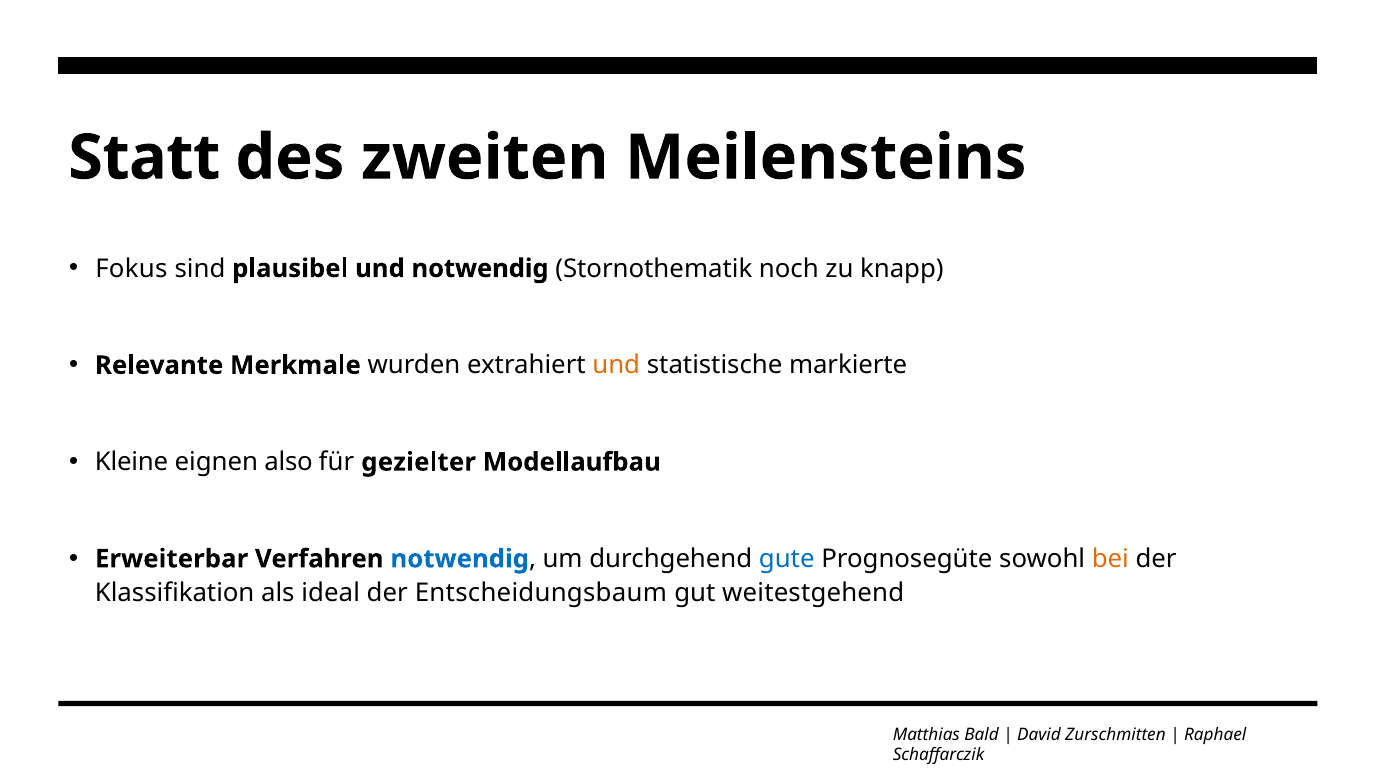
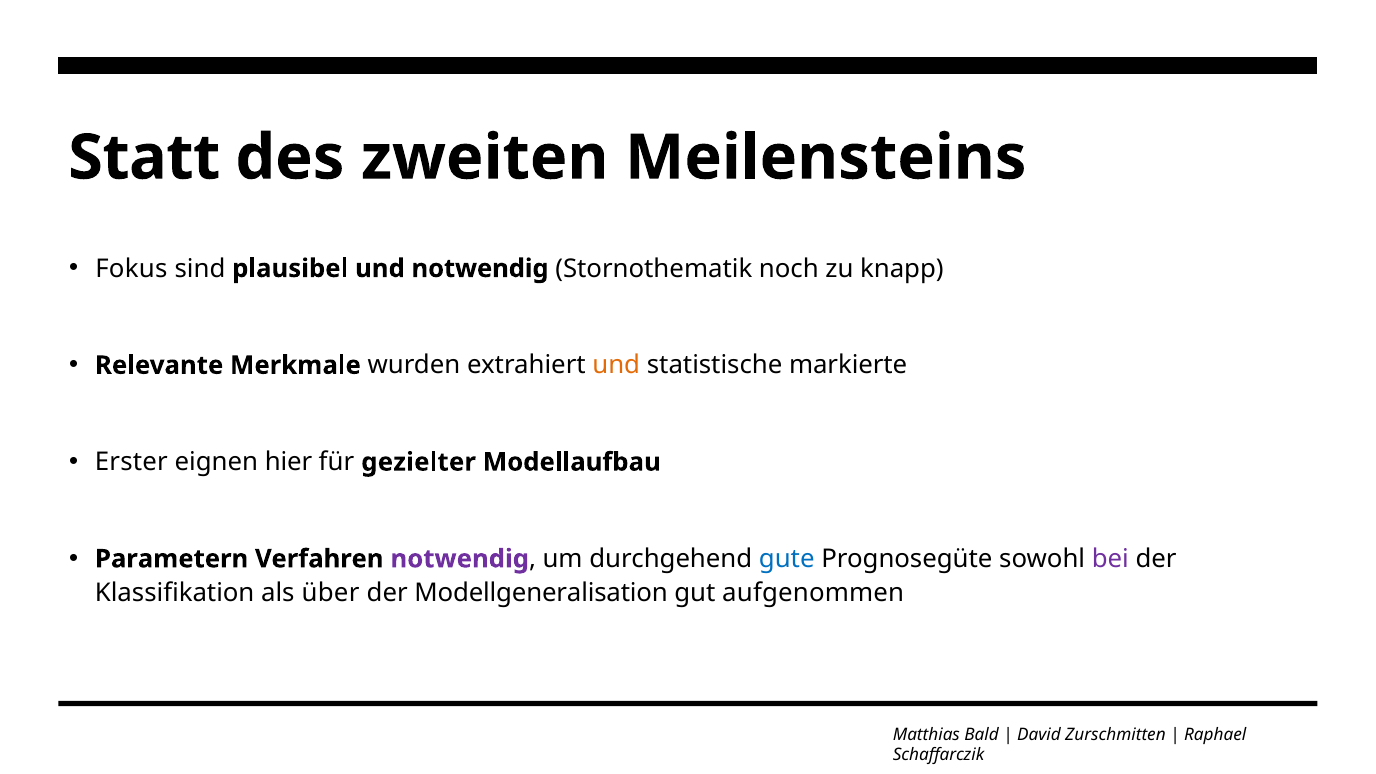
Kleine: Kleine -> Erster
also: also -> hier
Erweiterbar: Erweiterbar -> Parametern
notwendig at (460, 559) colour: blue -> purple
bei colour: orange -> purple
ideal: ideal -> über
Entscheidungsbaum: Entscheidungsbaum -> Modellgeneralisation
weitestgehend: weitestgehend -> aufgenommen
